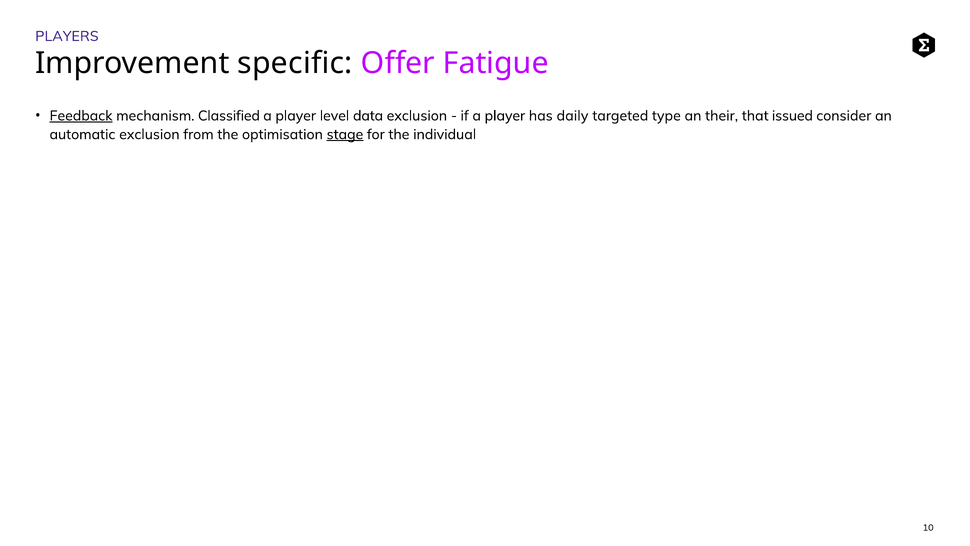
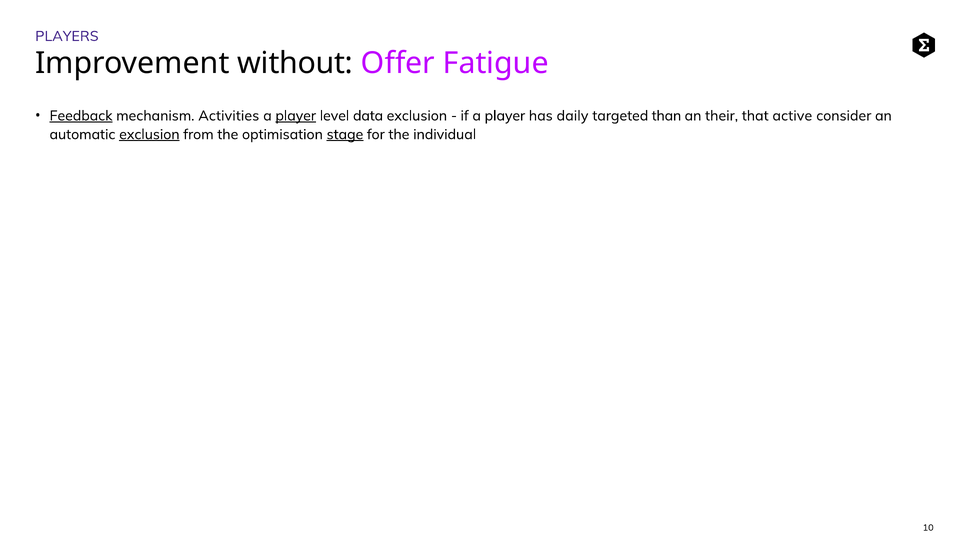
specific: specific -> without
Classified: Classified -> Activities
player at (296, 116) underline: none -> present
type: type -> than
issued: issued -> active
exclusion at (149, 134) underline: none -> present
